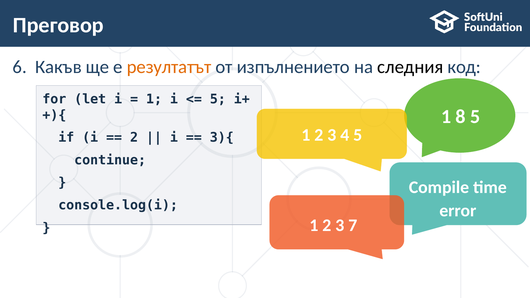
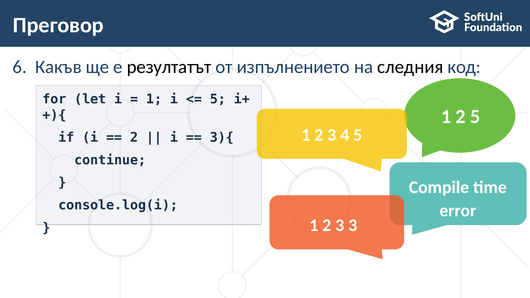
резултатът colour: orange -> black
8 at (461, 117): 8 -> 2
3 7: 7 -> 3
